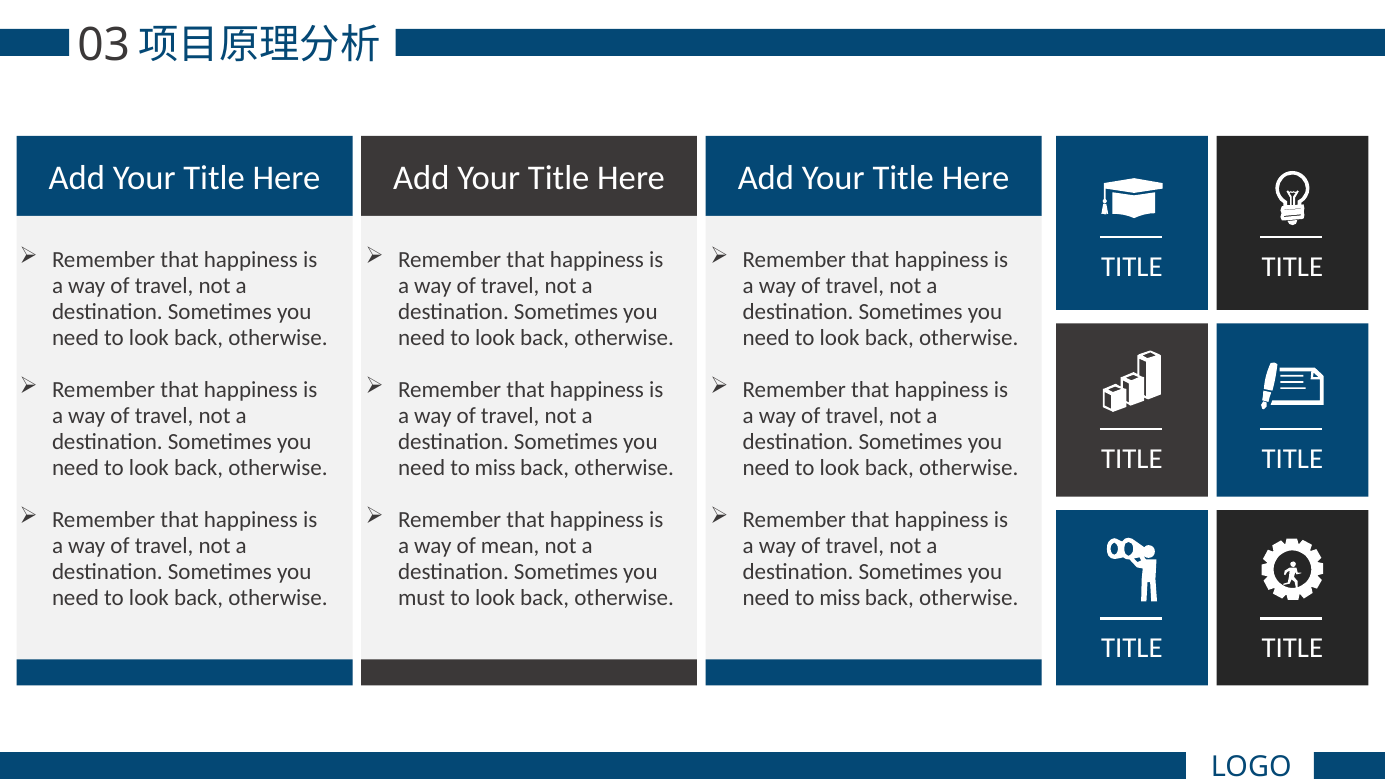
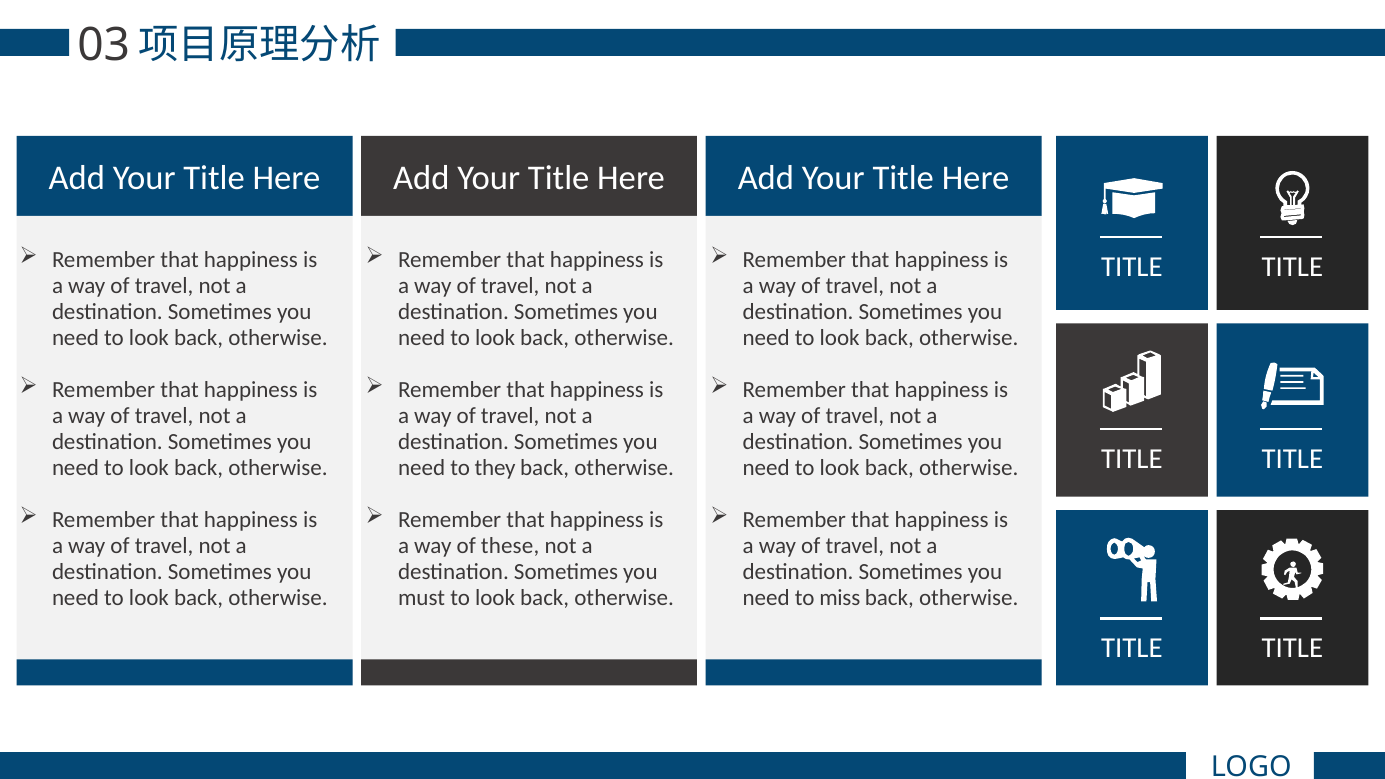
miss at (495, 468): miss -> they
mean: mean -> these
